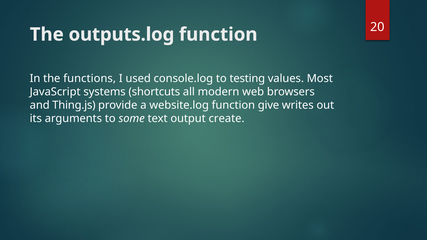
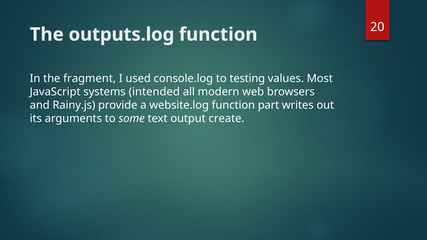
functions: functions -> fragment
shortcuts: shortcuts -> intended
Thing.js: Thing.js -> Rainy.js
give: give -> part
